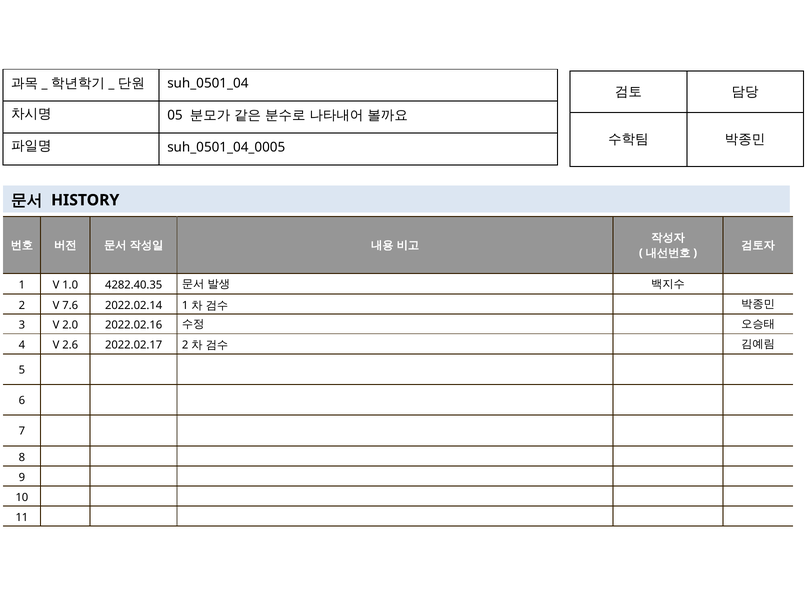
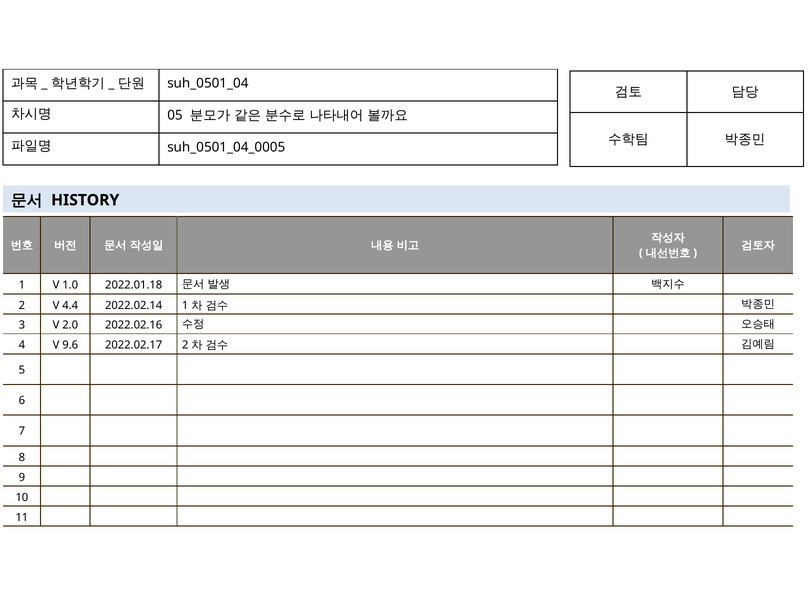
4282.40.35: 4282.40.35 -> 2022.01.18
7.6: 7.6 -> 4.4
2.6: 2.6 -> 9.6
